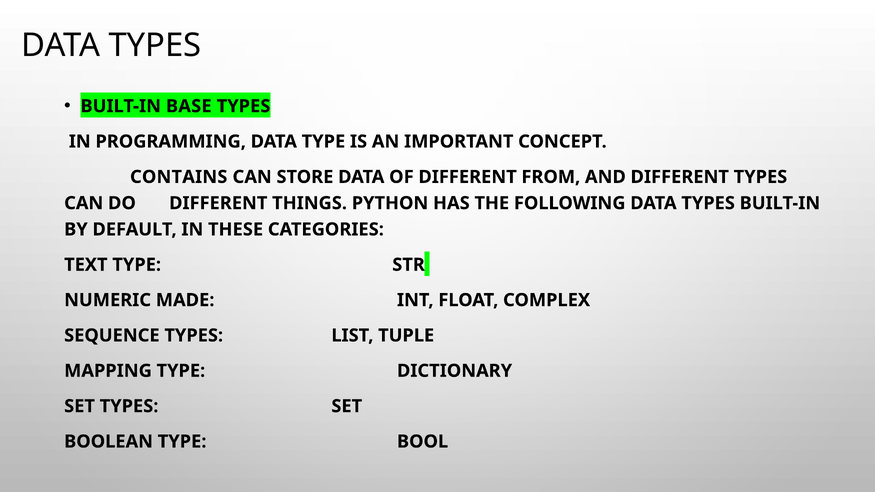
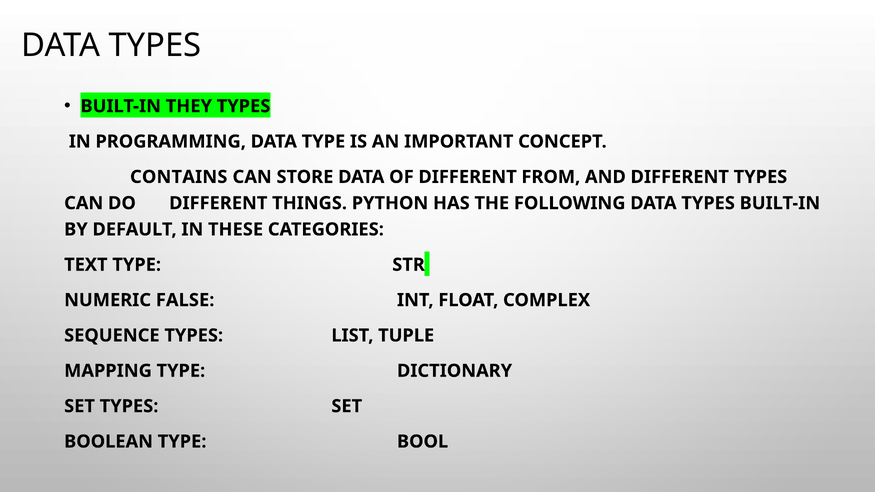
BASE: BASE -> THEY
MADE: MADE -> FALSE
